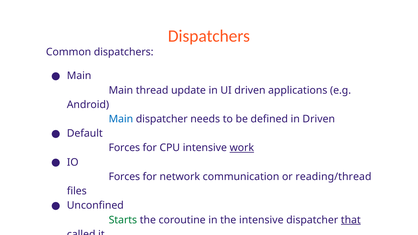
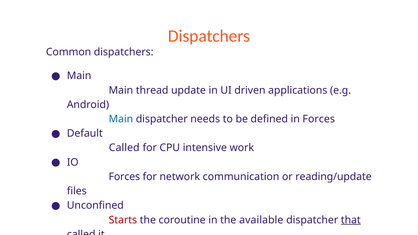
in Driven: Driven -> Forces
Forces at (124, 148): Forces -> Called
work underline: present -> none
reading/thread: reading/thread -> reading/update
Starts colour: green -> red
the intensive: intensive -> available
